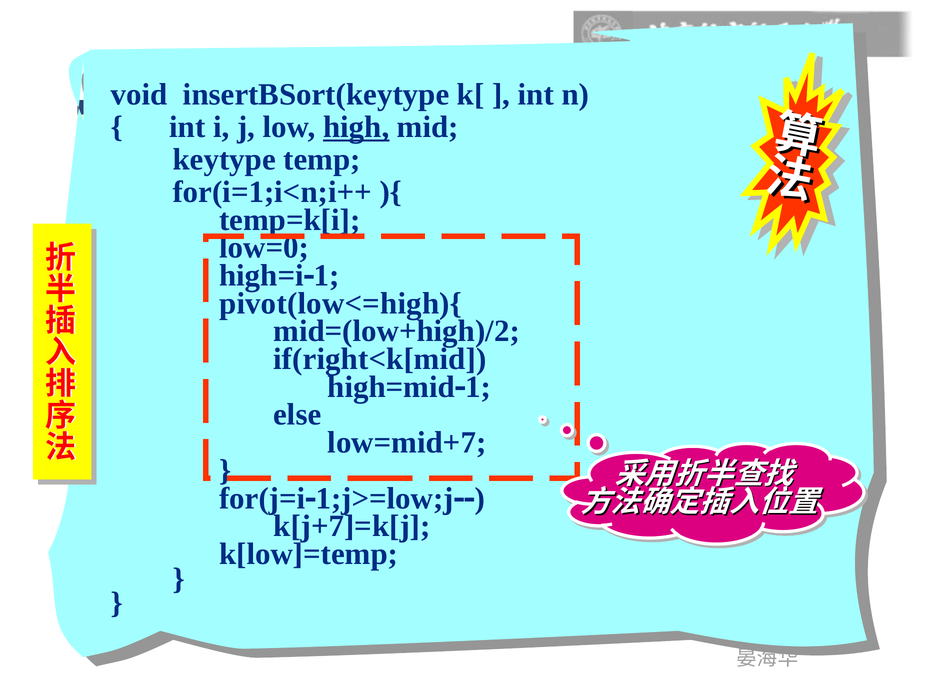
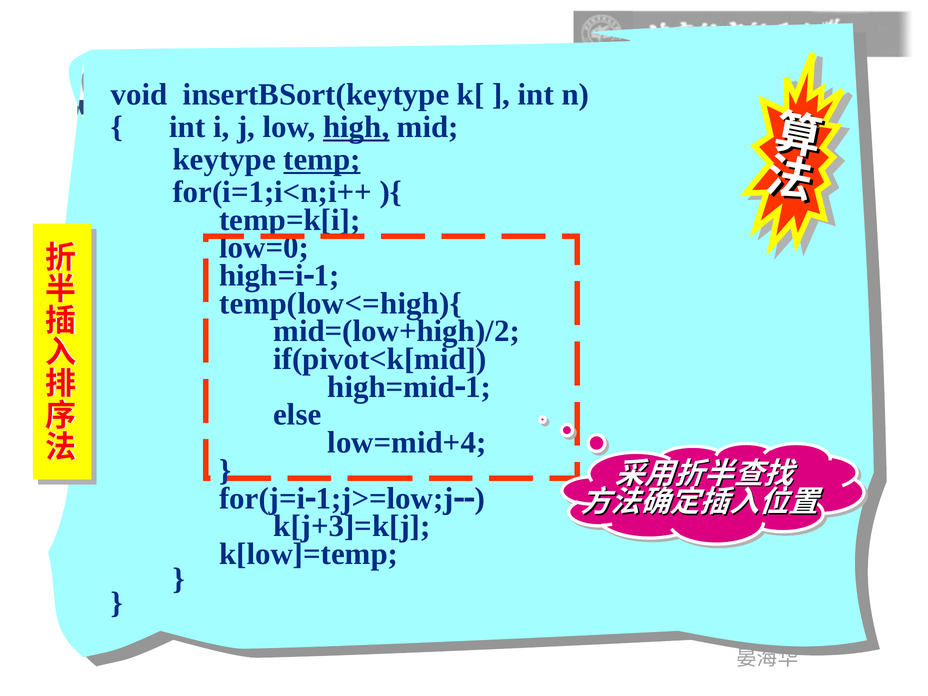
temp underline: none -> present
pivot(low<=high){: pivot(low<=high){ -> temp(low<=high){
if(right<k[mid: if(right<k[mid -> if(pivot<k[mid
low=mid+7: low=mid+7 -> low=mid+4
k[j+7]=k[j: k[j+7]=k[j -> k[j+3]=k[j
